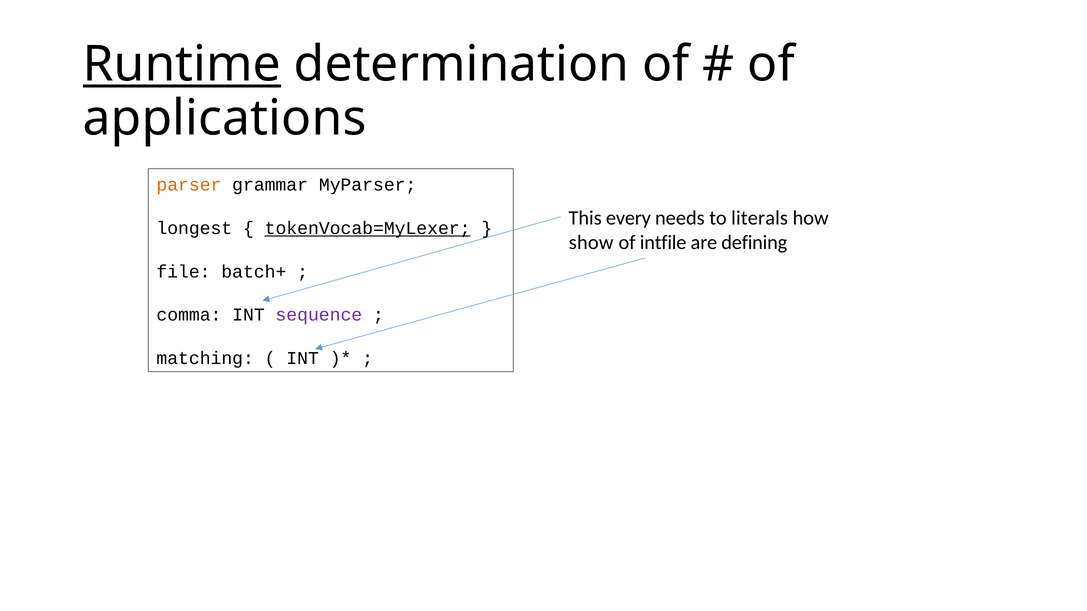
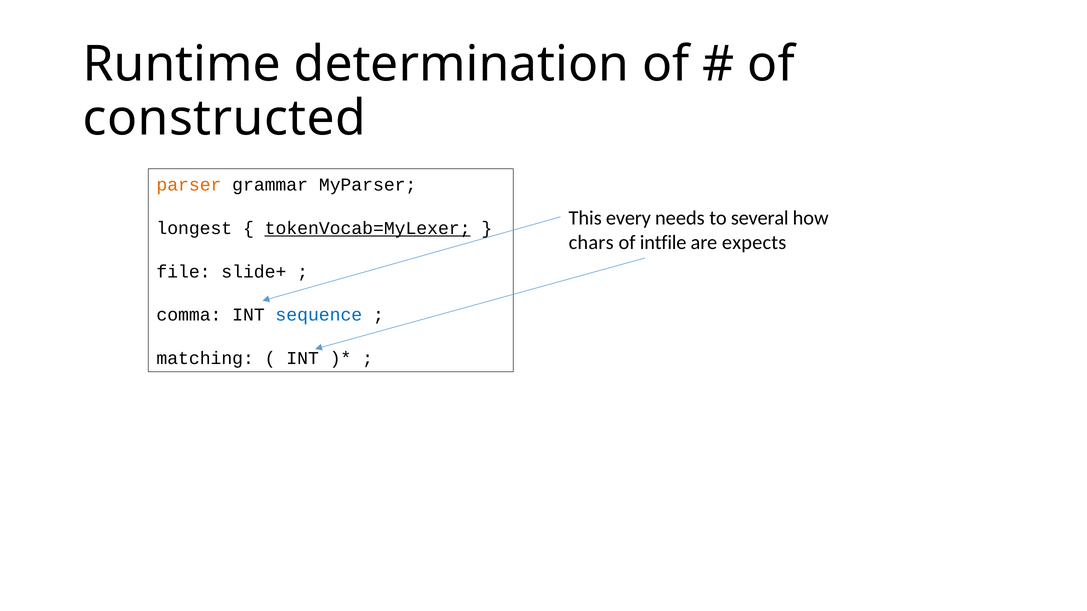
Runtime underline: present -> none
applications: applications -> constructed
literals: literals -> several
show: show -> chars
defining: defining -> expects
batch+: batch+ -> slide+
sequence colour: purple -> blue
